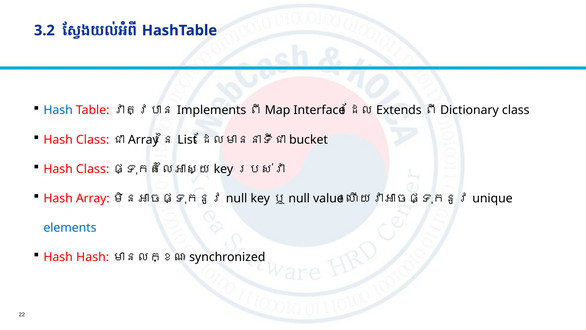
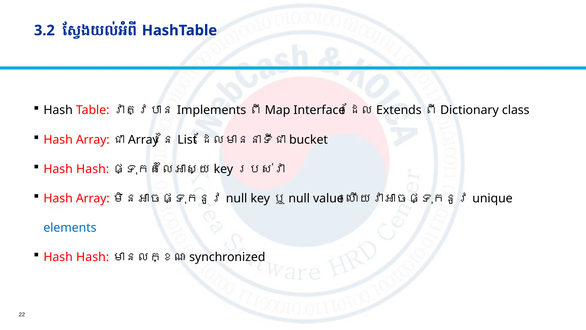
Hash at (58, 110) colour: blue -> black
Class at (93, 139): Class -> Array
Class at (93, 169): Class -> Hash
